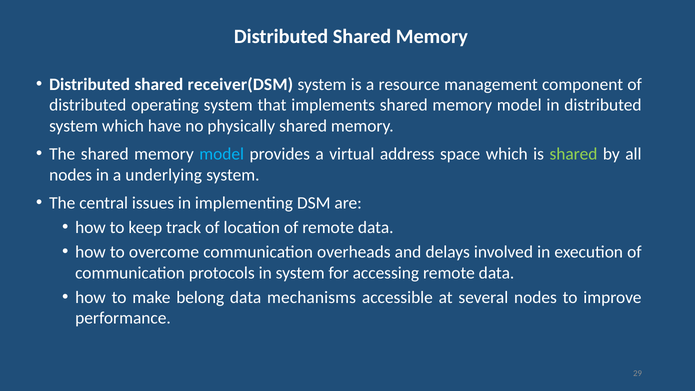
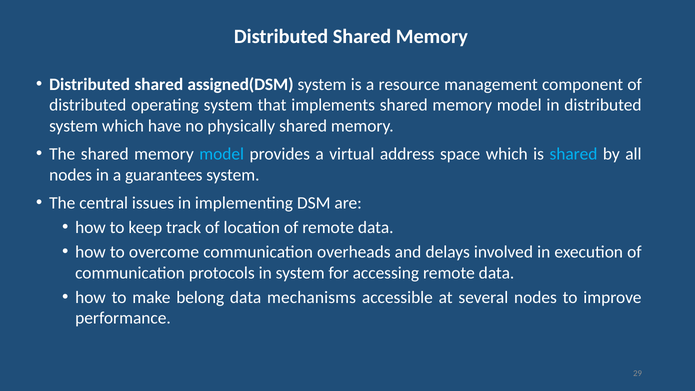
receiver(DSM: receiver(DSM -> assigned(DSM
shared at (573, 154) colour: light green -> light blue
underlying: underlying -> guarantees
